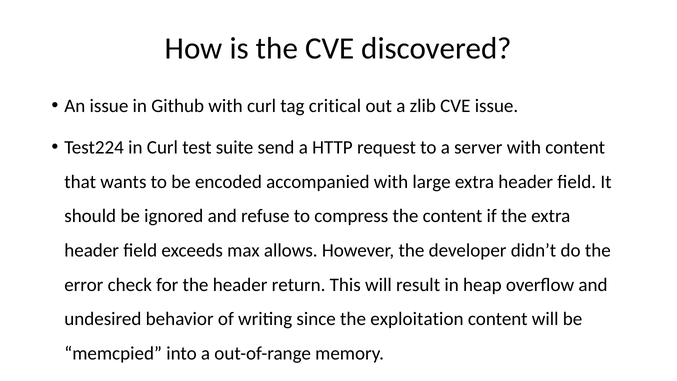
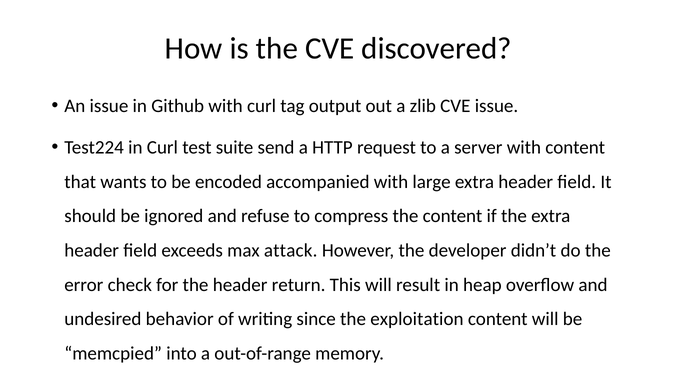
critical: critical -> output
allows: allows -> attack
